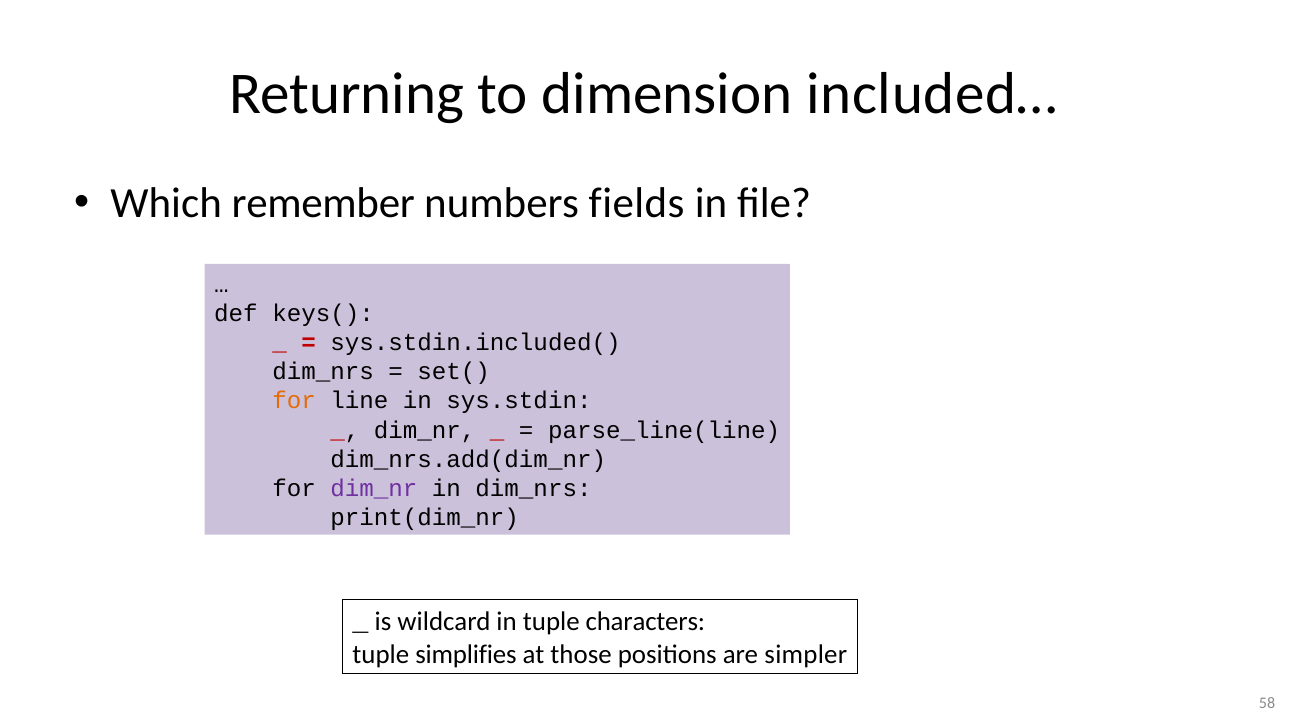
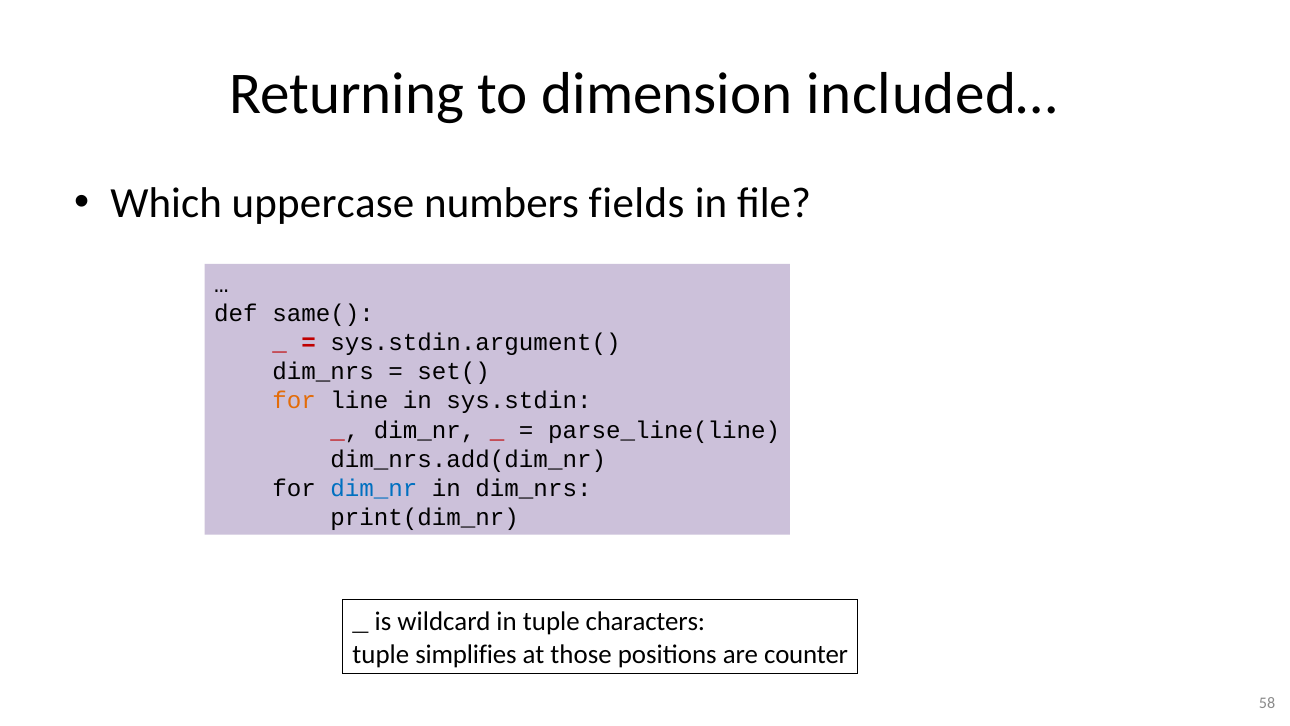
remember: remember -> uppercase
keys(: keys( -> same(
sys.stdin.included(: sys.stdin.included( -> sys.stdin.argument(
dim_nr at (374, 488) colour: purple -> blue
simpler: simpler -> counter
